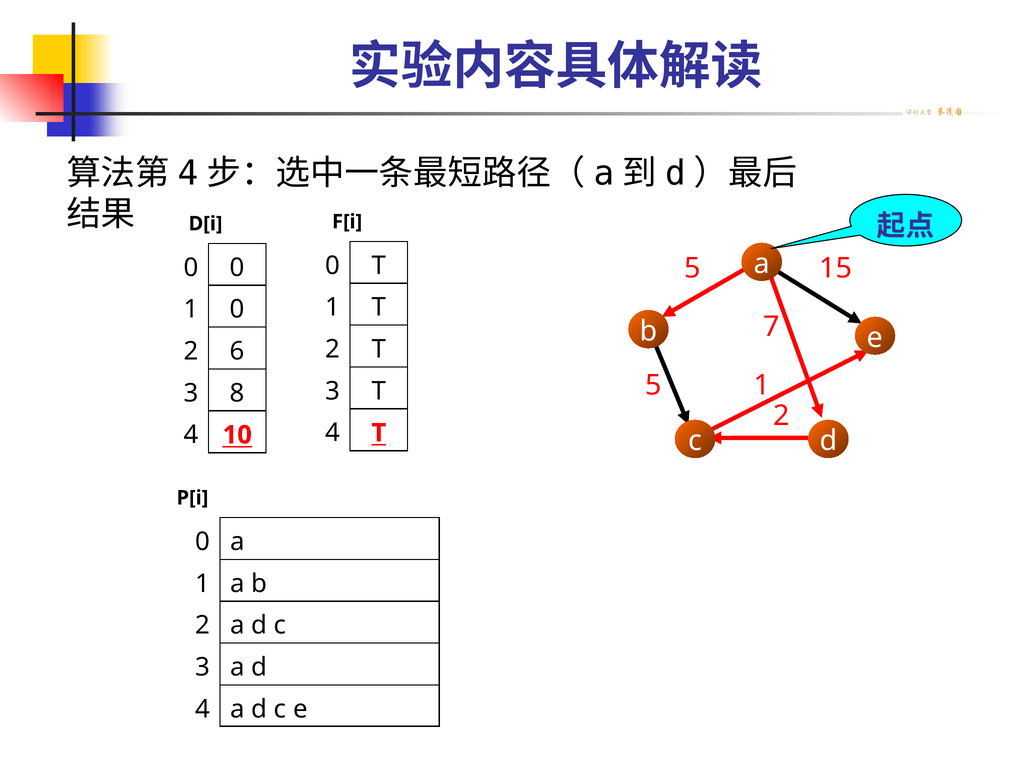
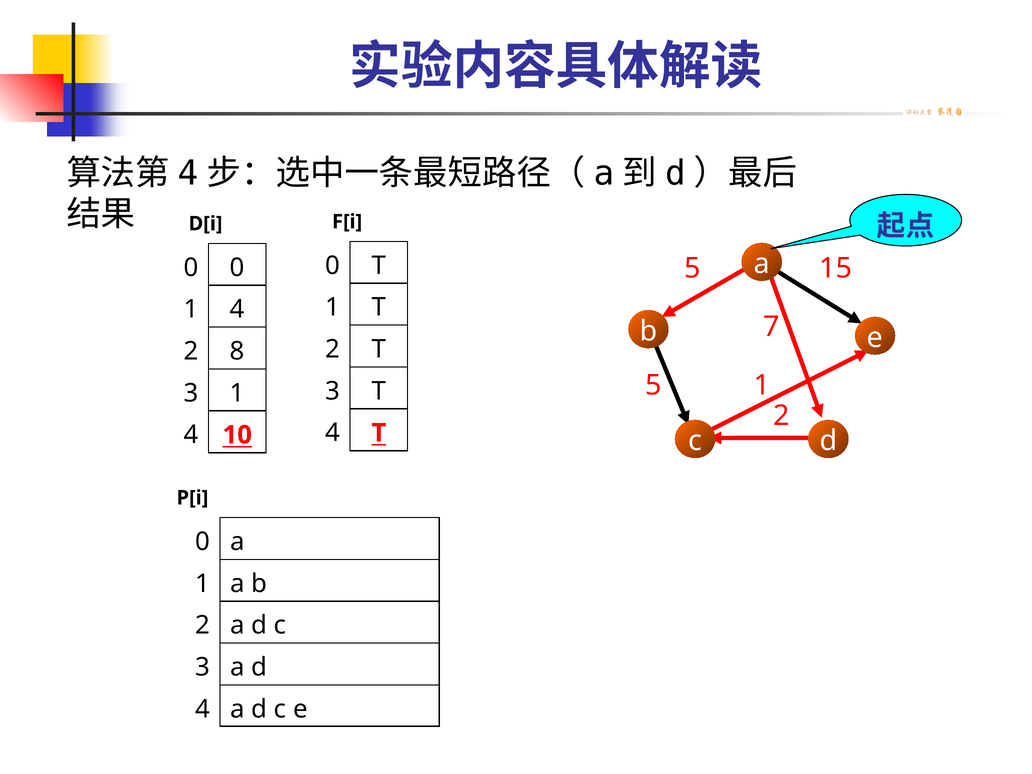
0 at (237, 309): 0 -> 4
6: 6 -> 8
3 8: 8 -> 1
